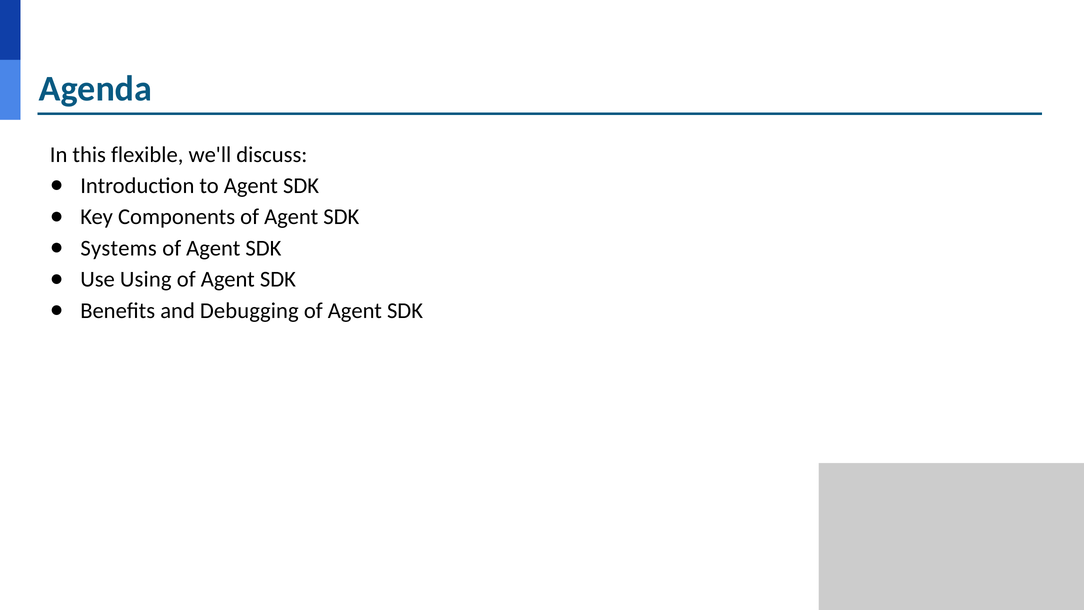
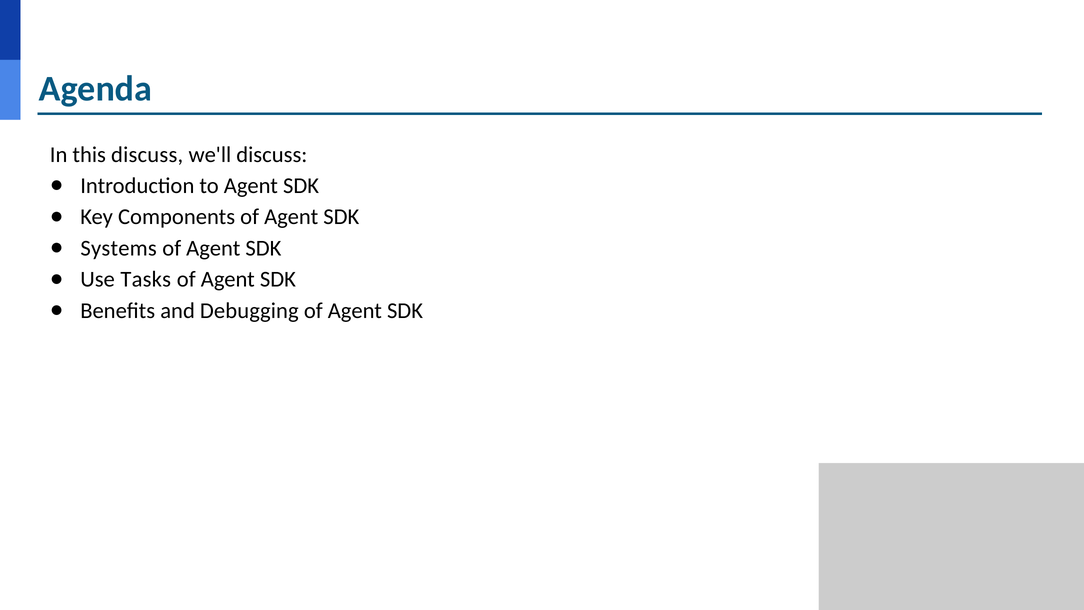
this flexible: flexible -> discuss
Using: Using -> Tasks
